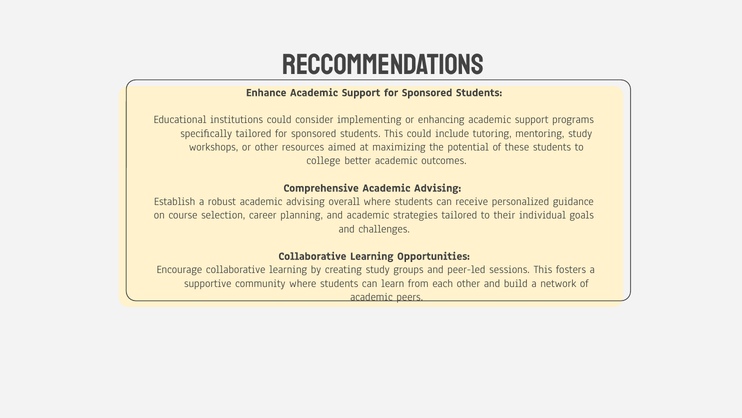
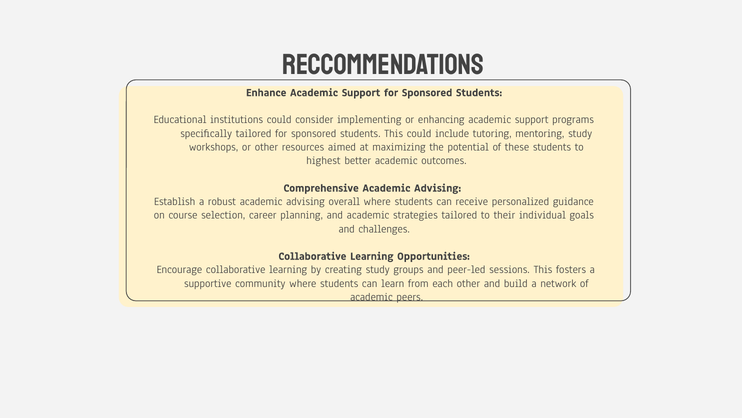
college: college -> highest
